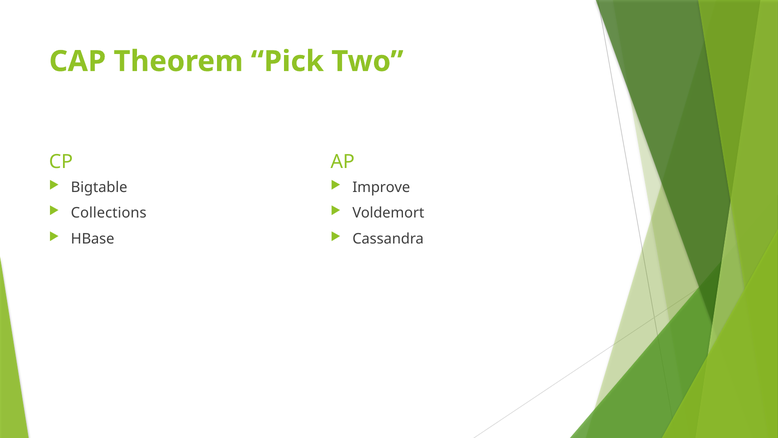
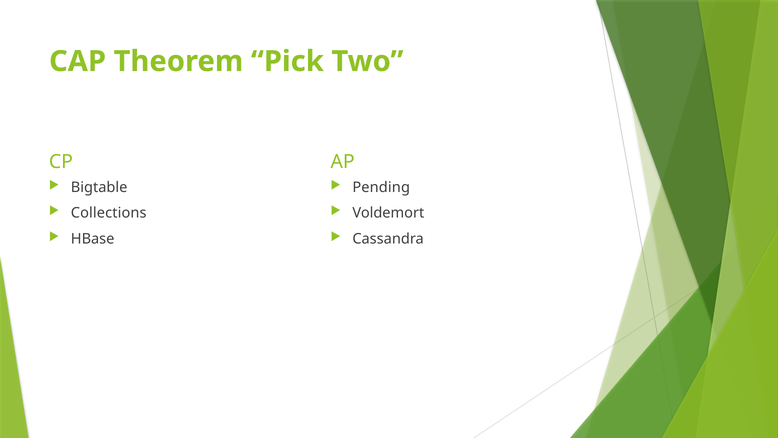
Improve: Improve -> Pending
